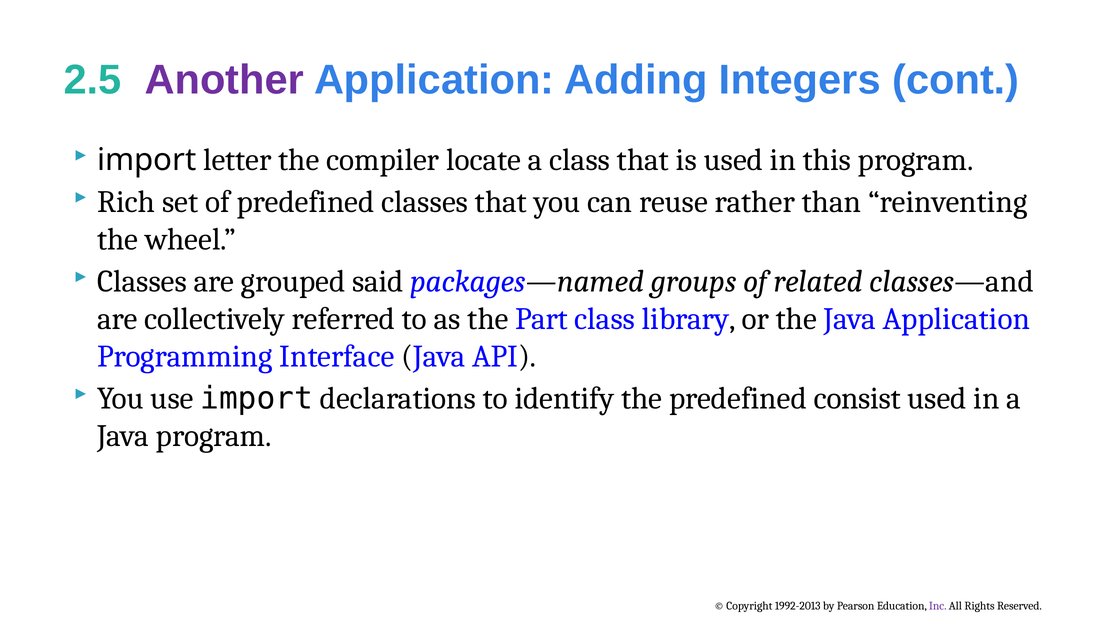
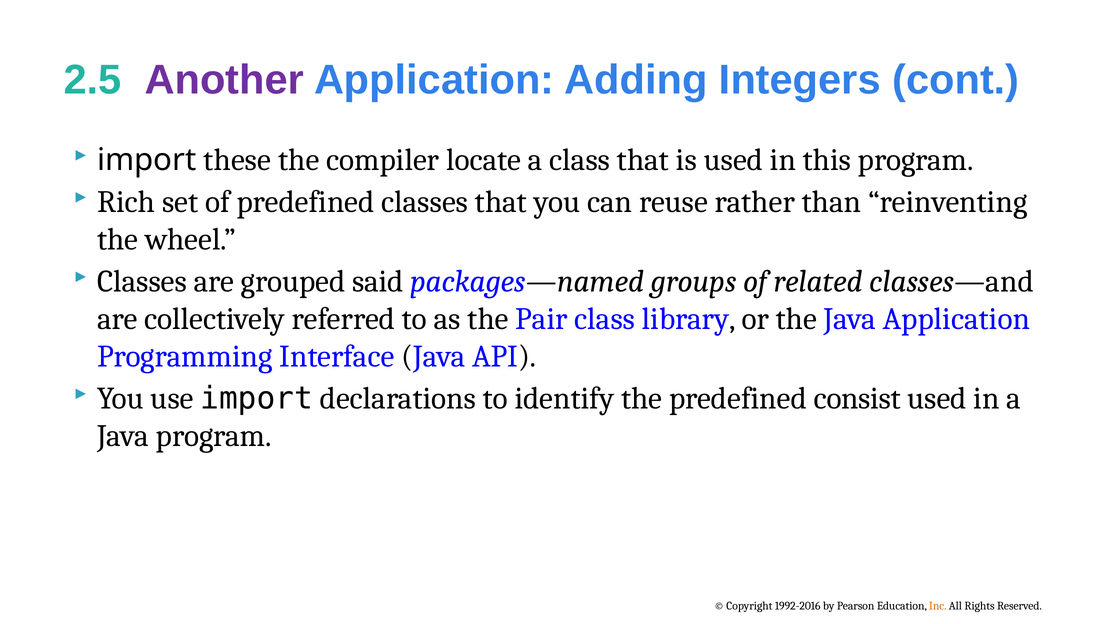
letter: letter -> these
Part: Part -> Pair
1992-2013: 1992-2013 -> 1992-2016
Inc colour: purple -> orange
